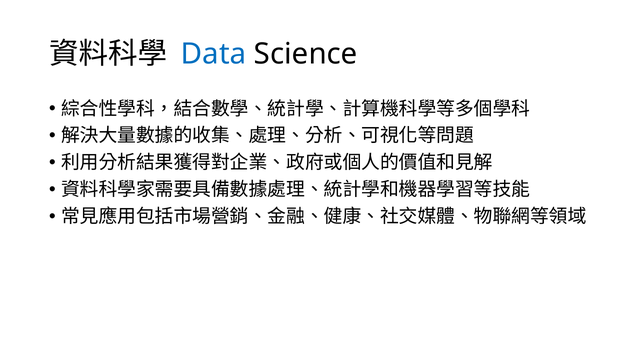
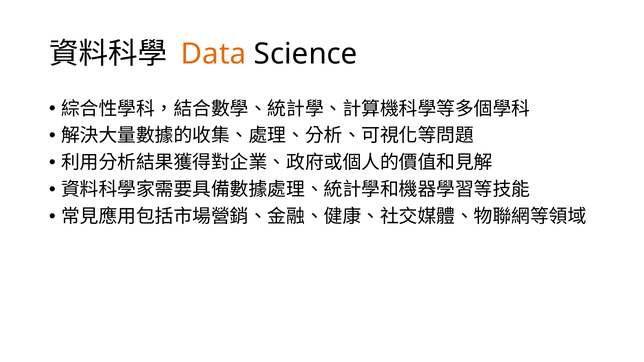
Data colour: blue -> orange
